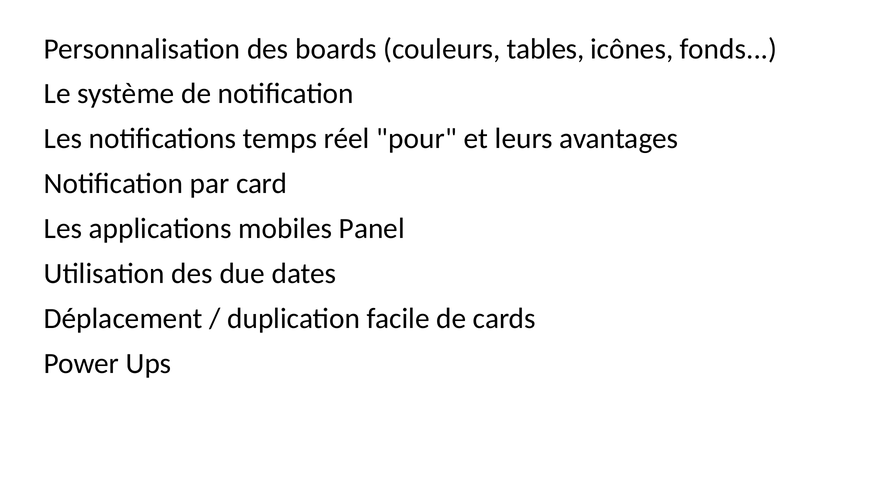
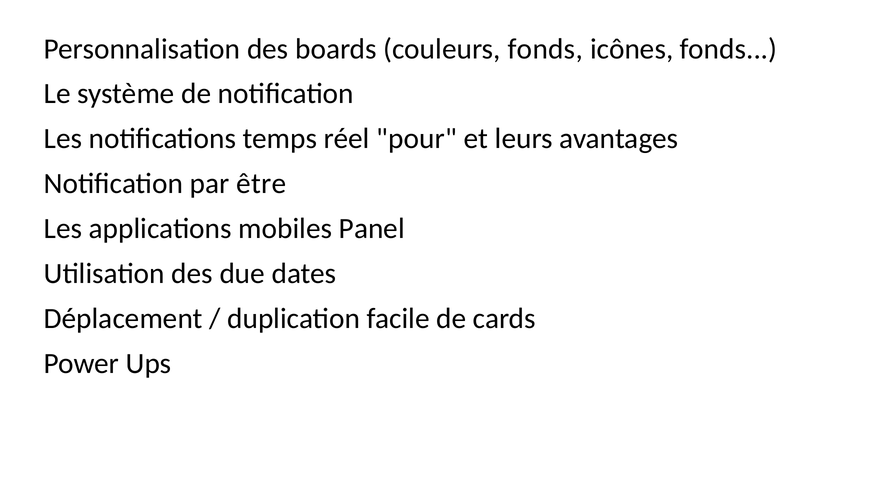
couleurs tables: tables -> fonds
card: card -> être
